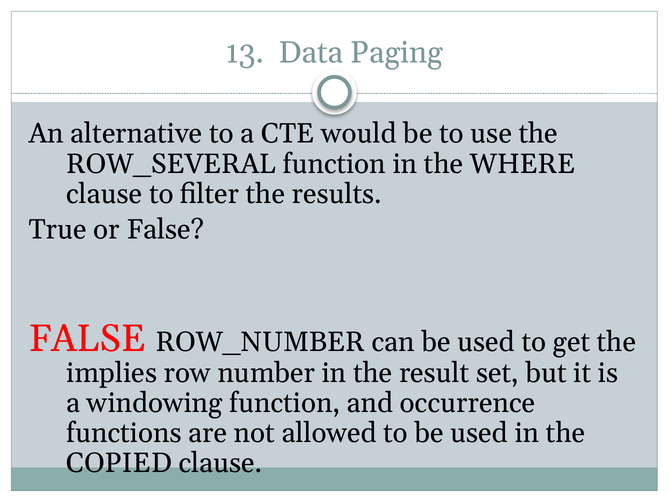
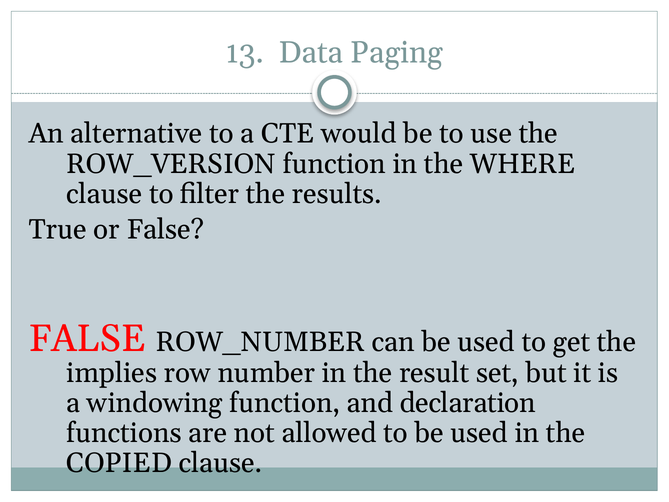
ROW_SEVERAL: ROW_SEVERAL -> ROW_VERSION
occurrence: occurrence -> declaration
